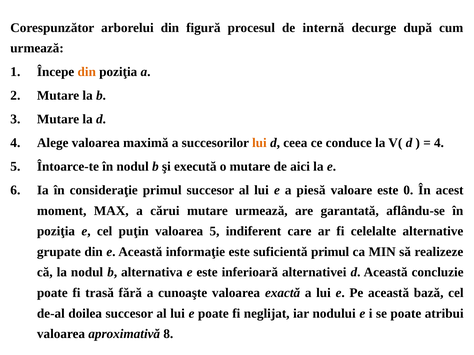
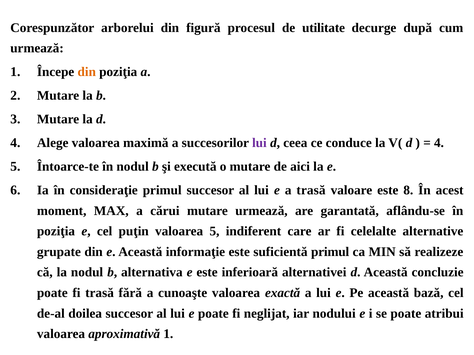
internă: internă -> utilitate
lui at (259, 143) colour: orange -> purple
a piesă: piesă -> trasă
0: 0 -> 8
aproximativă 8: 8 -> 1
